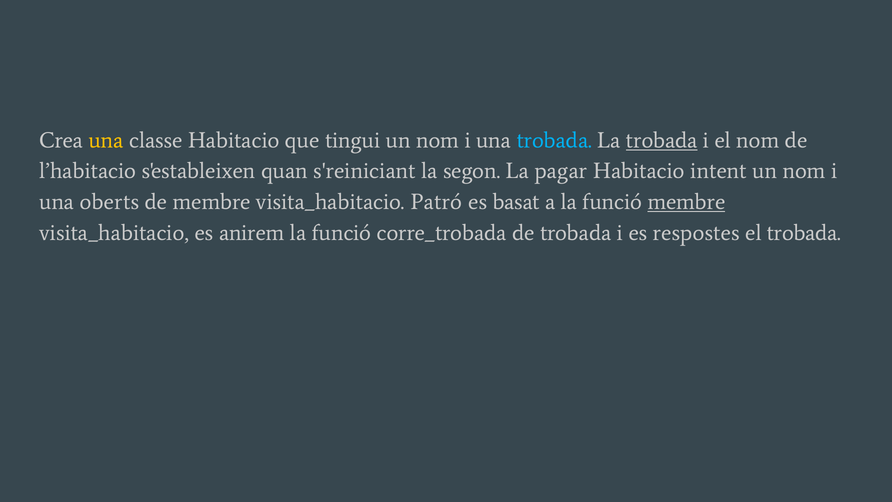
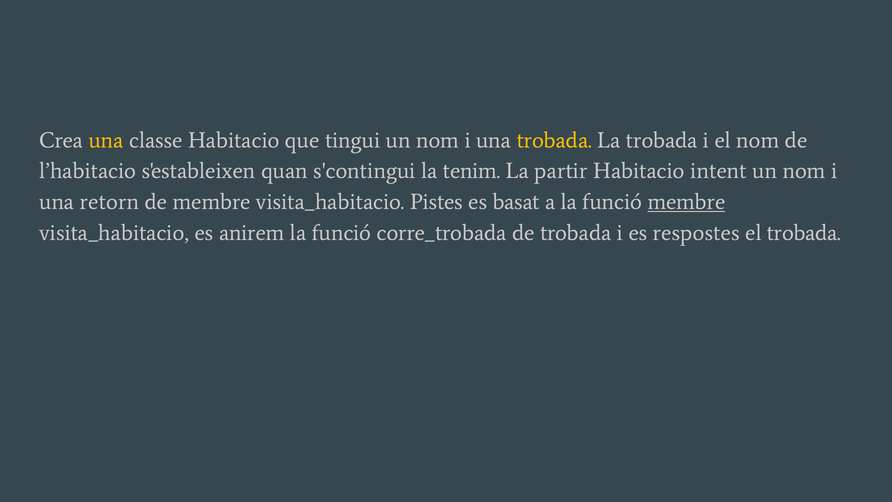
trobada at (554, 140) colour: light blue -> yellow
trobada at (662, 140) underline: present -> none
s'reiniciant: s'reiniciant -> s'contingui
segon: segon -> tenim
pagar: pagar -> partir
oberts: oberts -> retorn
Patró: Patró -> Pistes
